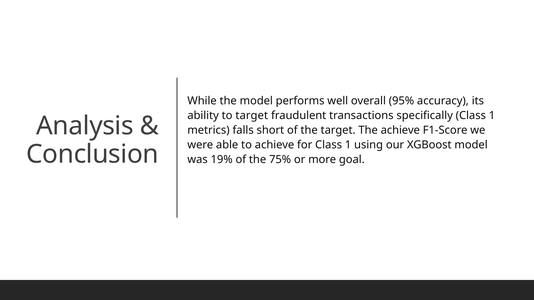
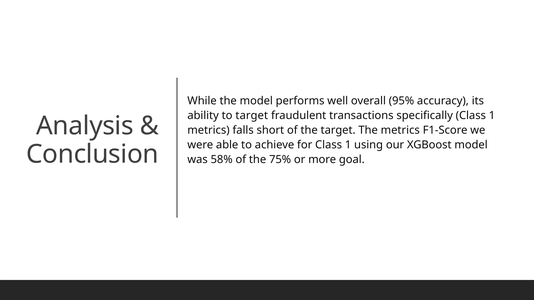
The achieve: achieve -> metrics
19%: 19% -> 58%
